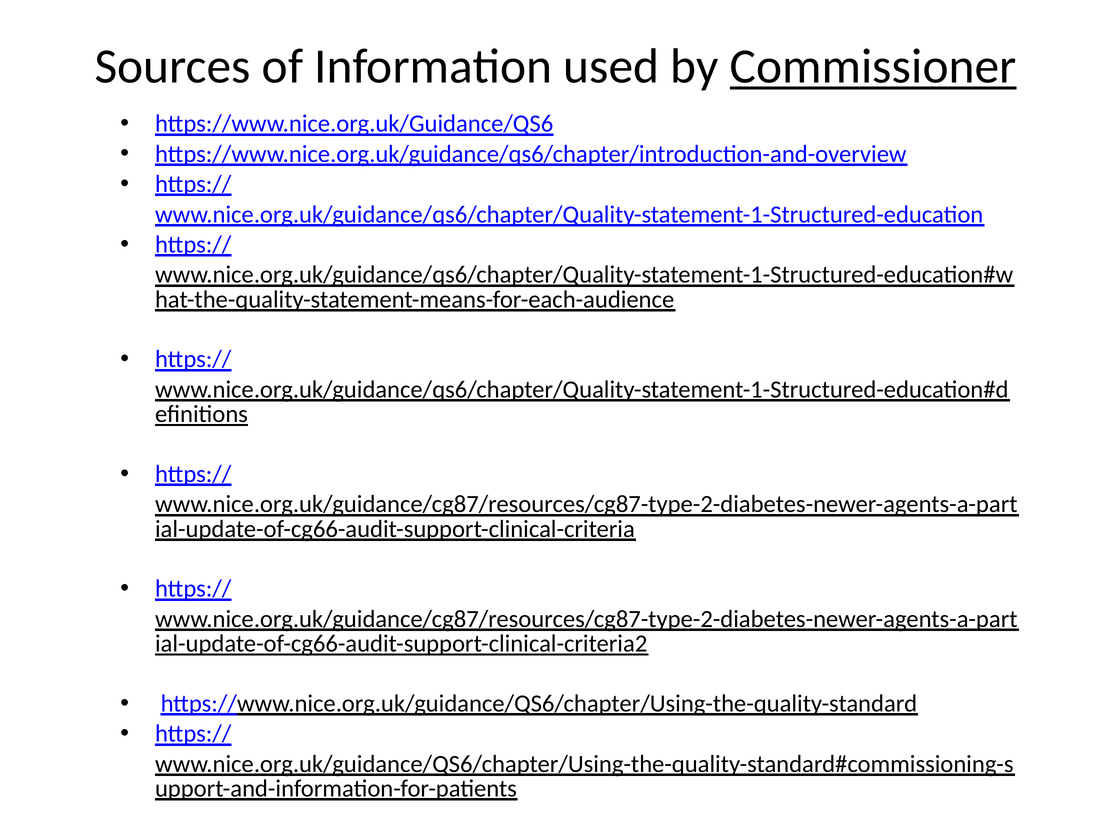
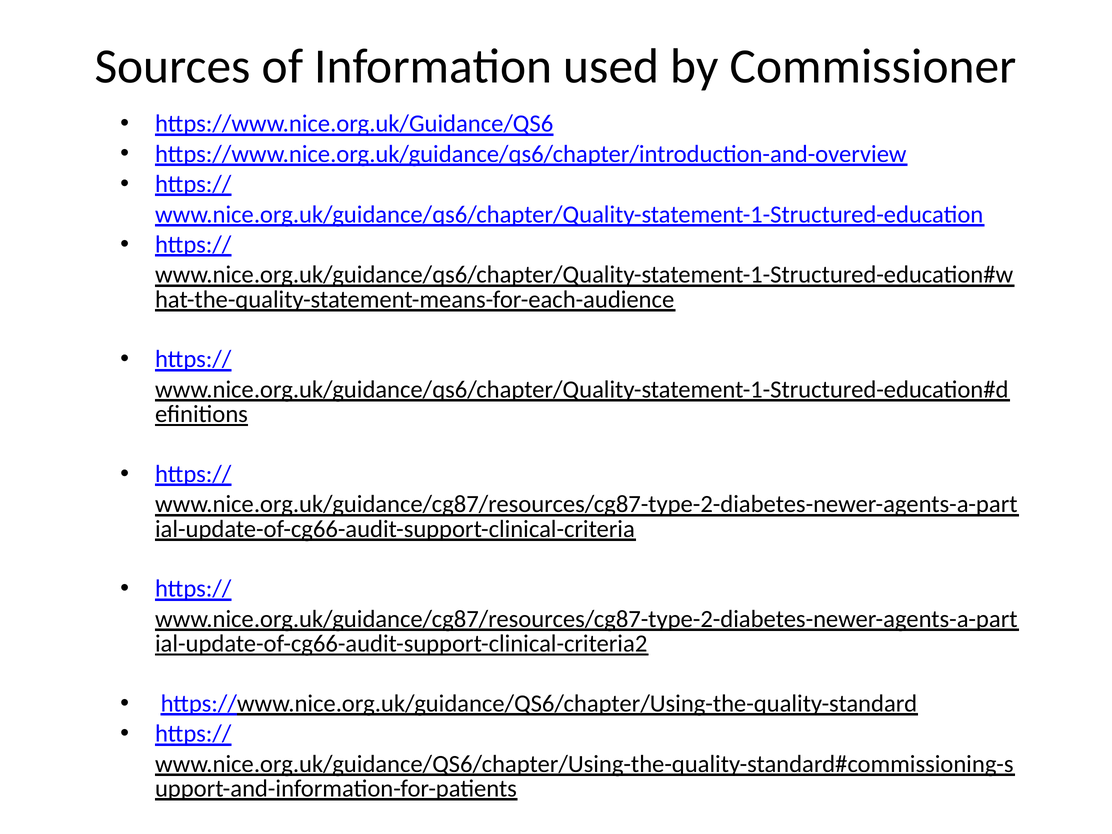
Commissioner underline: present -> none
